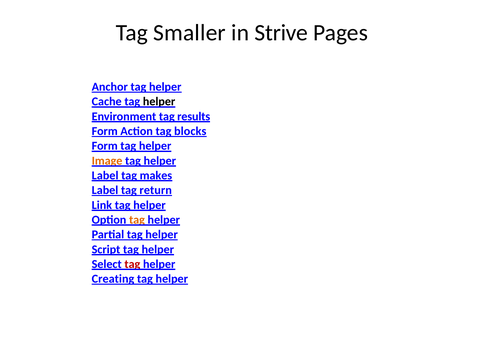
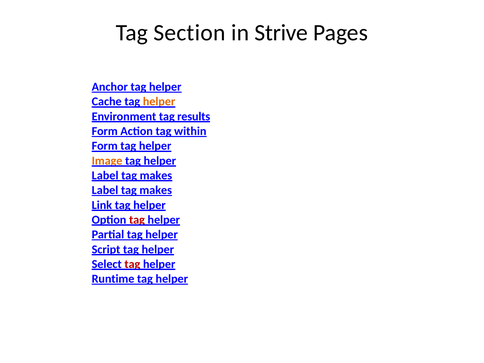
Smaller: Smaller -> Section
helper at (159, 102) colour: black -> orange
blocks: blocks -> within
return at (156, 190): return -> makes
tag at (137, 220) colour: orange -> red
Creating: Creating -> Runtime
